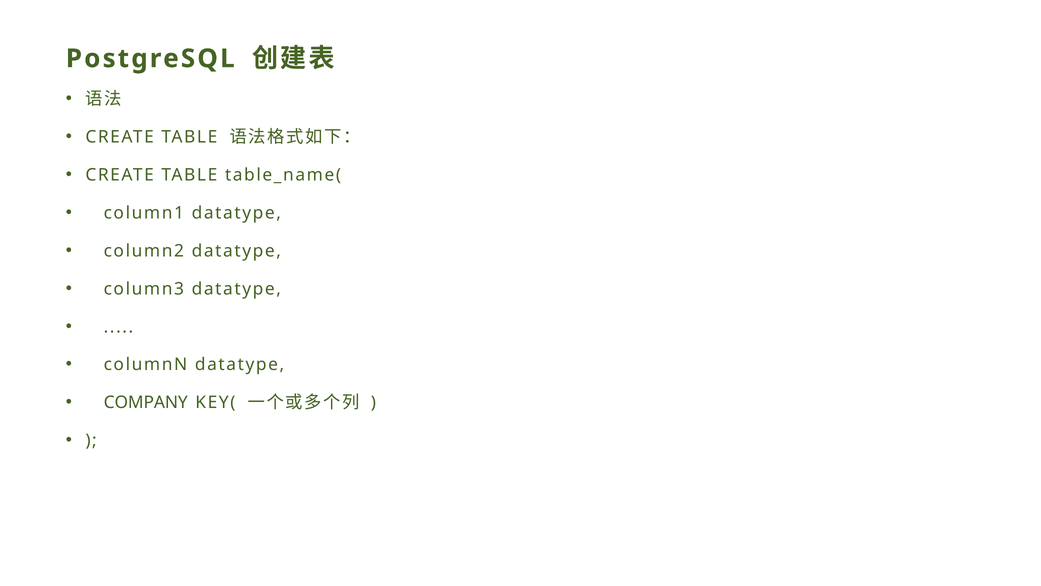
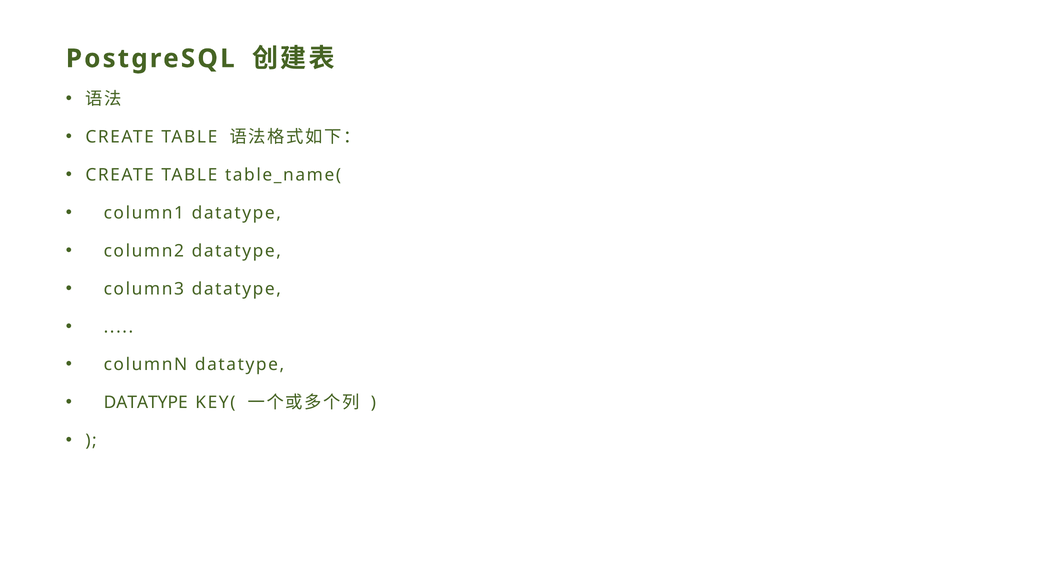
COMPANY at (146, 402): COMPANY -> DATATYPE
